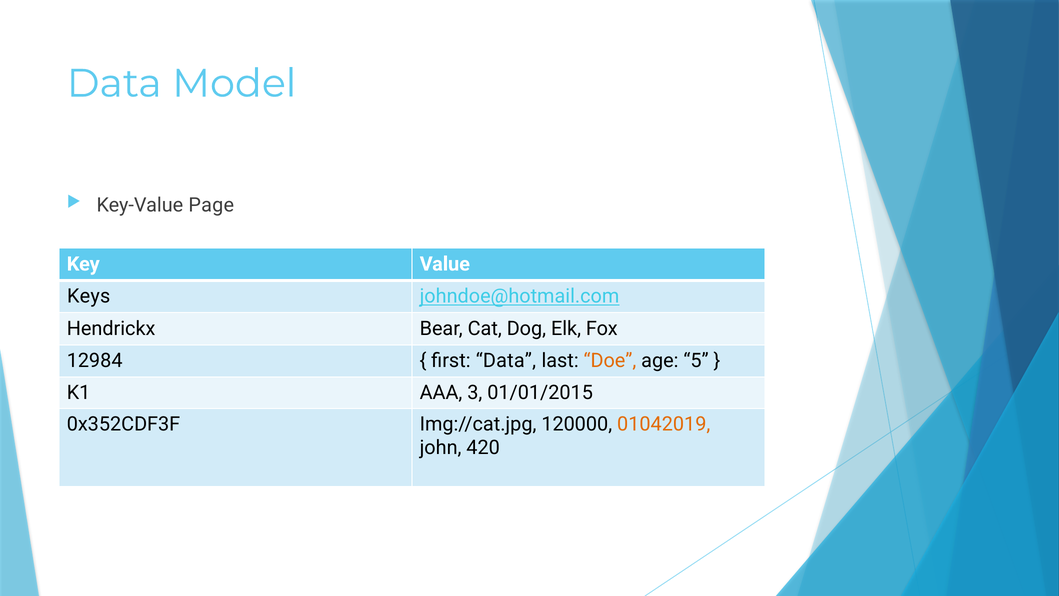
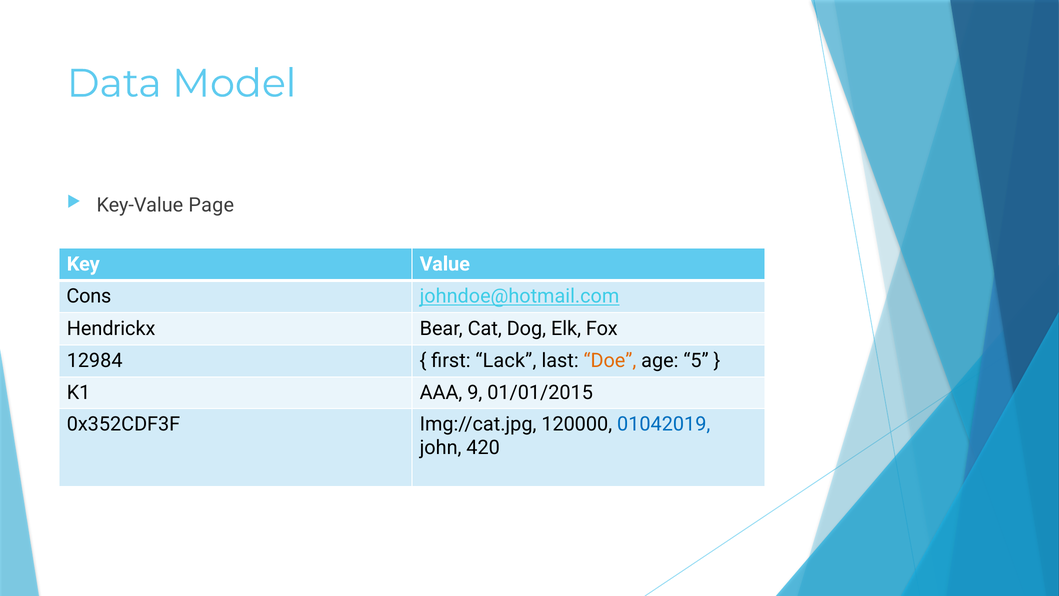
Keys: Keys -> Cons
first Data: Data -> Lack
3: 3 -> 9
01042019 colour: orange -> blue
